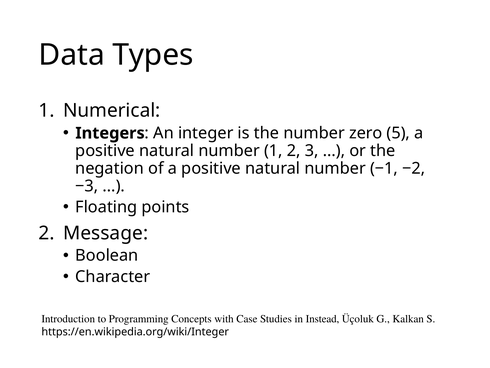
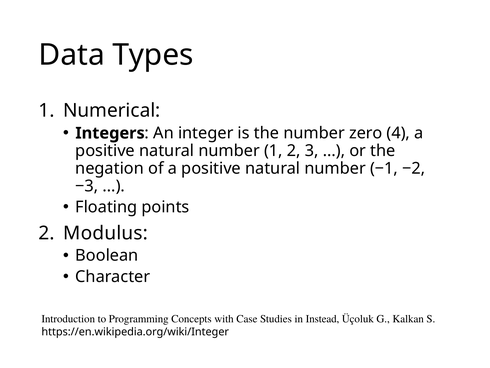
5: 5 -> 4
Message: Message -> Modulus
